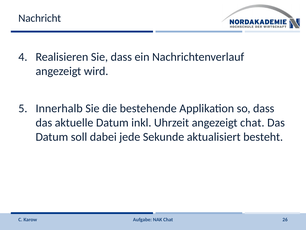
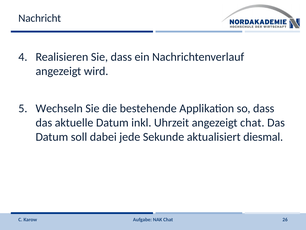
Innerhalb: Innerhalb -> Wechseln
besteht: besteht -> diesmal
